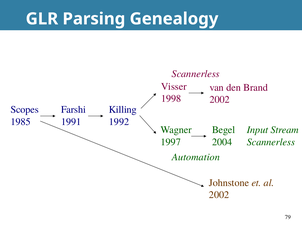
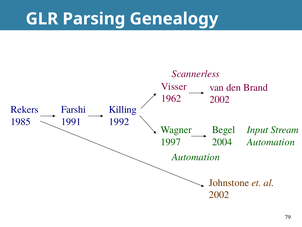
1998: 1998 -> 1962
Scopes: Scopes -> Rekers
Scannerless at (271, 142): Scannerless -> Automation
